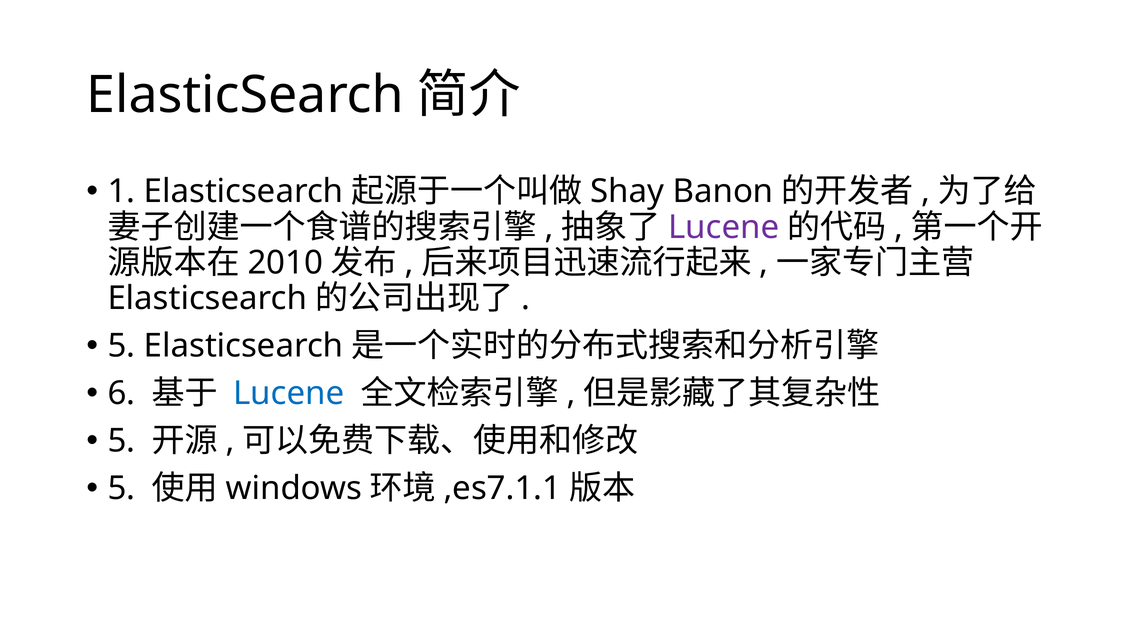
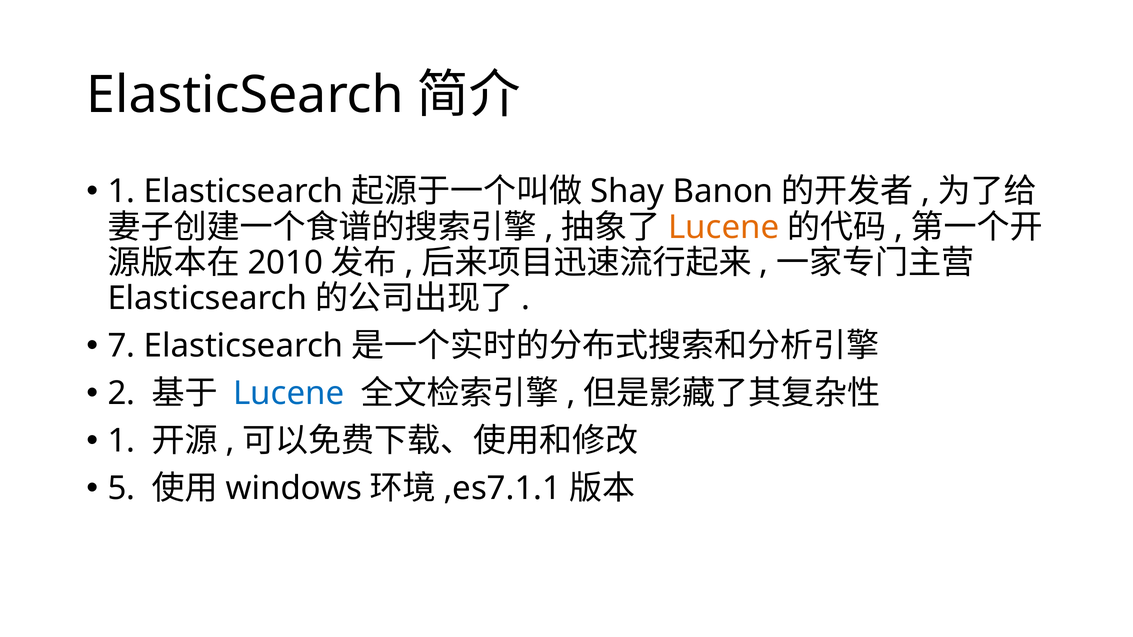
Lucene at (724, 227) colour: purple -> orange
5 at (121, 346): 5 -> 7
6: 6 -> 2
5 at (121, 441): 5 -> 1
